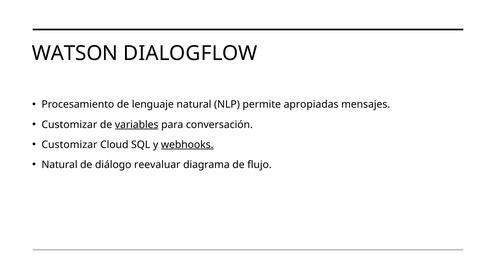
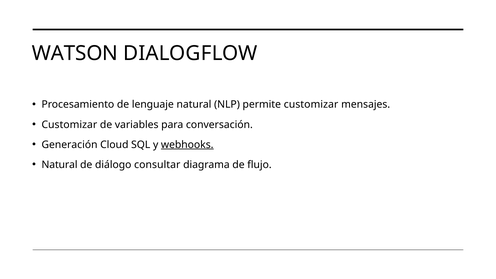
permite apropiadas: apropiadas -> customizar
variables underline: present -> none
Customizar at (69, 145): Customizar -> Generación
reevaluar: reevaluar -> consultar
